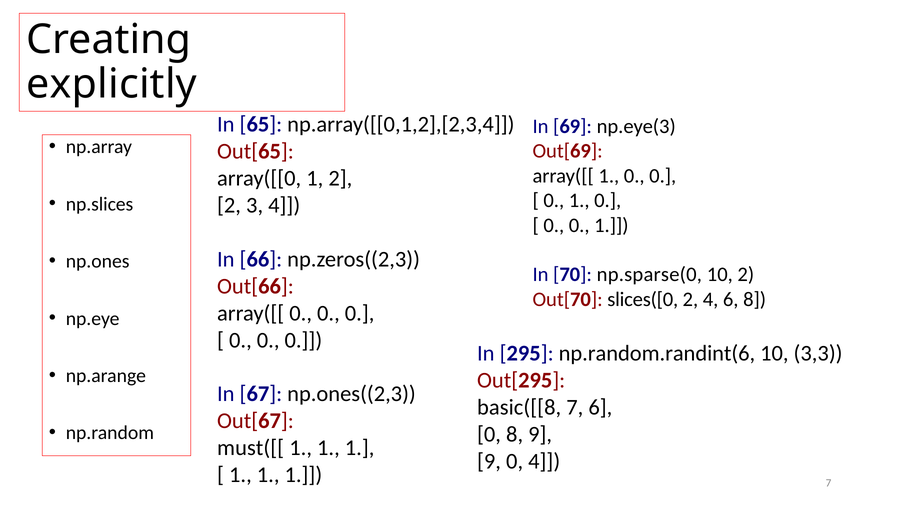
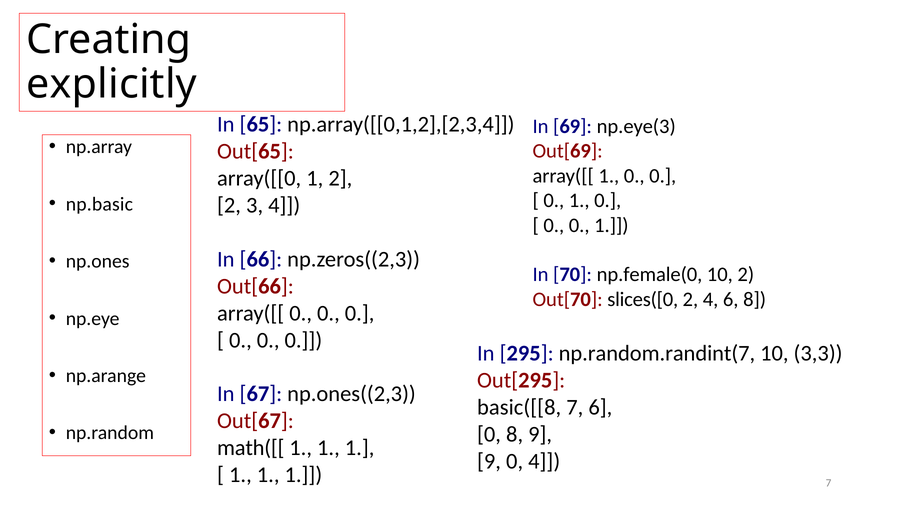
np.slices: np.slices -> np.basic
np.sparse(0: np.sparse(0 -> np.female(0
np.random.randint(6: np.random.randint(6 -> np.random.randint(7
must([[: must([[ -> math([[
